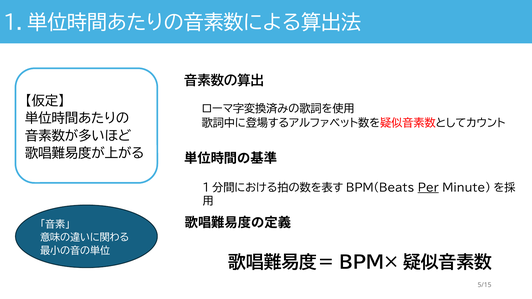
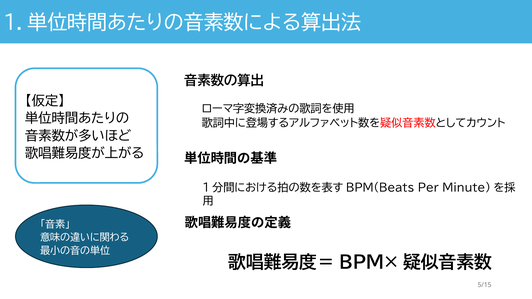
Per underline: present -> none
